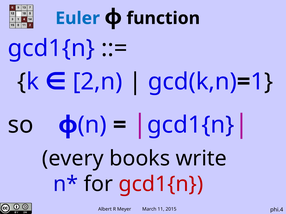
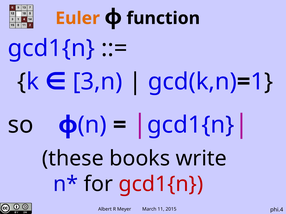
Euler colour: blue -> orange
2,n: 2,n -> 3,n
every: every -> these
